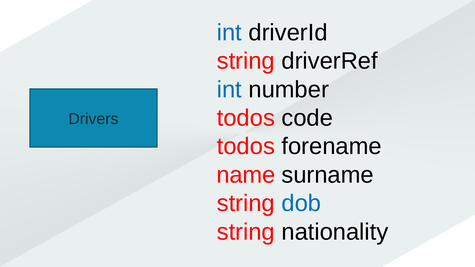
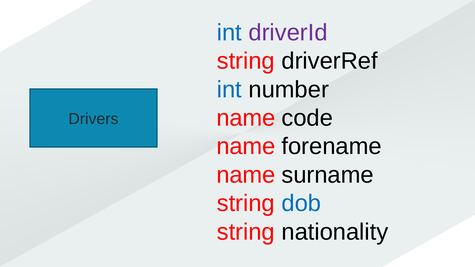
driverId colour: black -> purple
todos at (246, 118): todos -> name
todos at (246, 147): todos -> name
